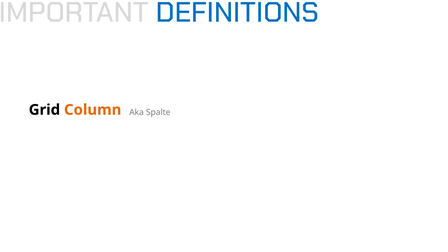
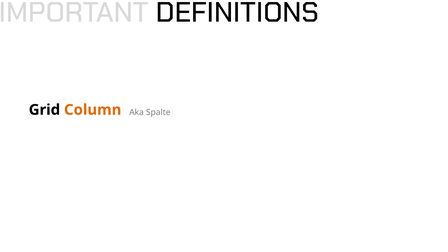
DEFINITIONS colour: blue -> black
